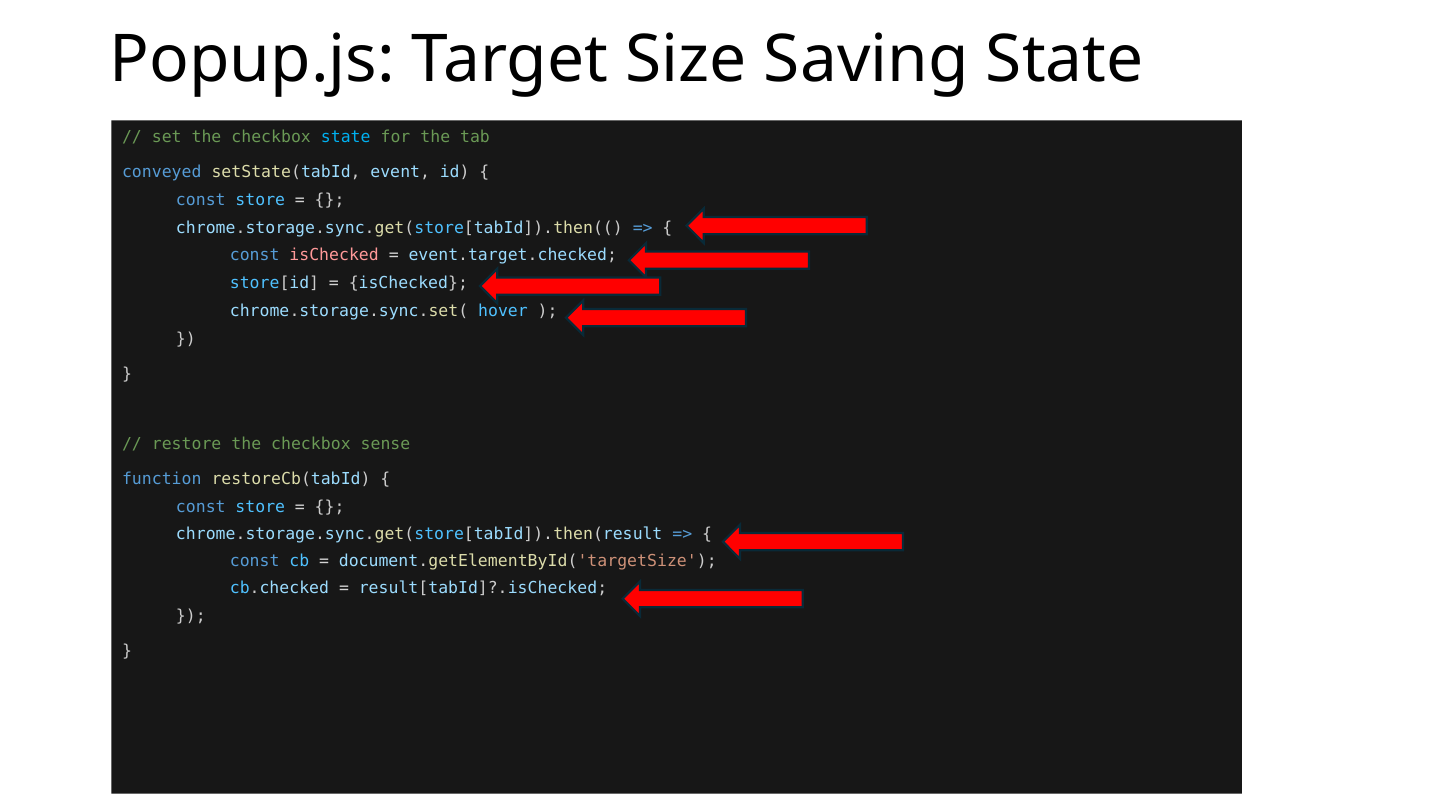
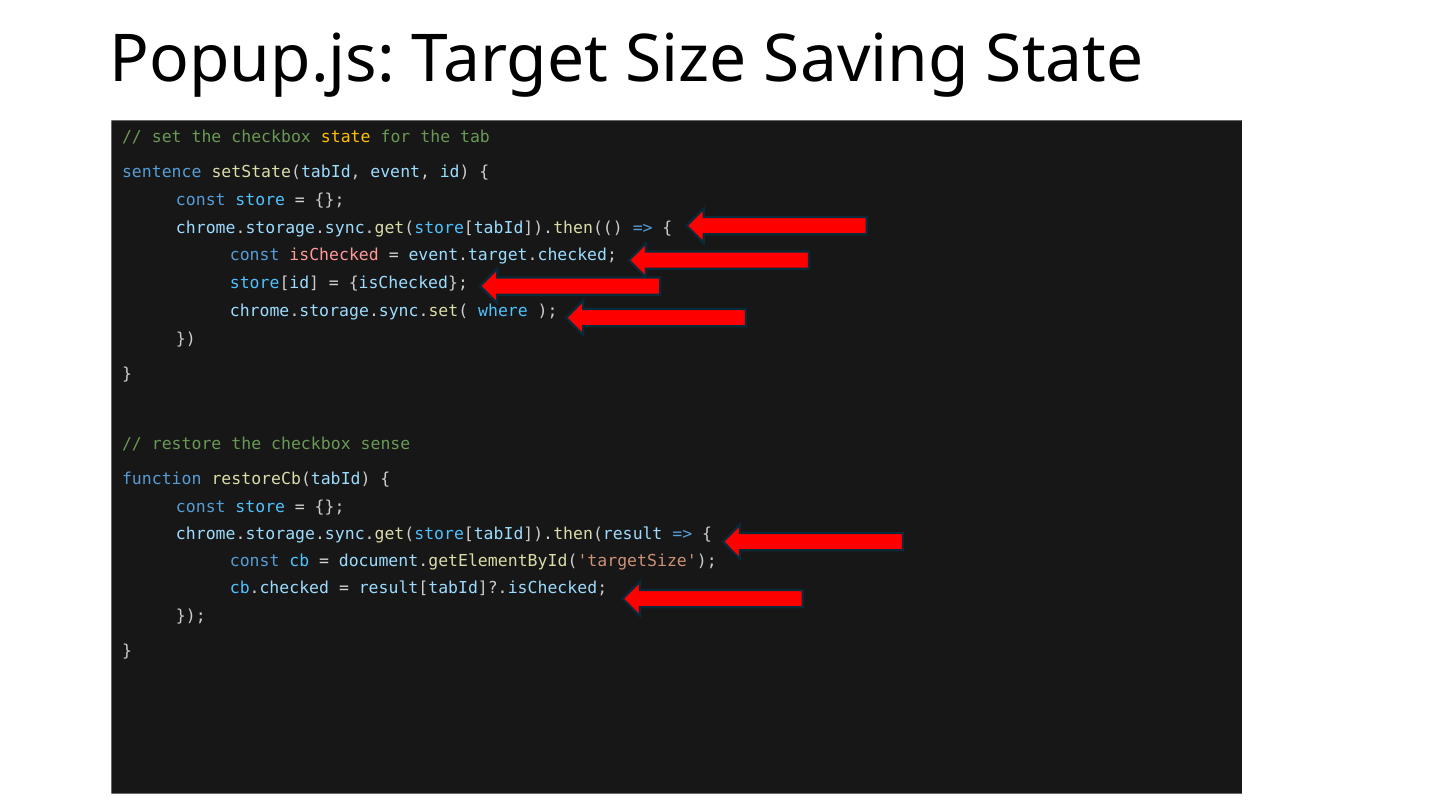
state at (346, 137) colour: light blue -> yellow
conveyed: conveyed -> sentence
hover: hover -> where
